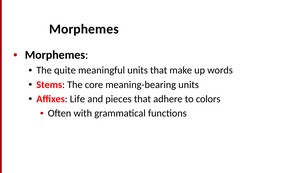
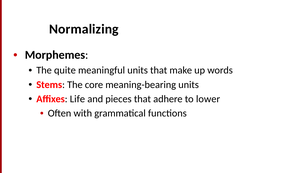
Morphemes at (84, 29): Morphemes -> Normalizing
colors: colors -> lower
